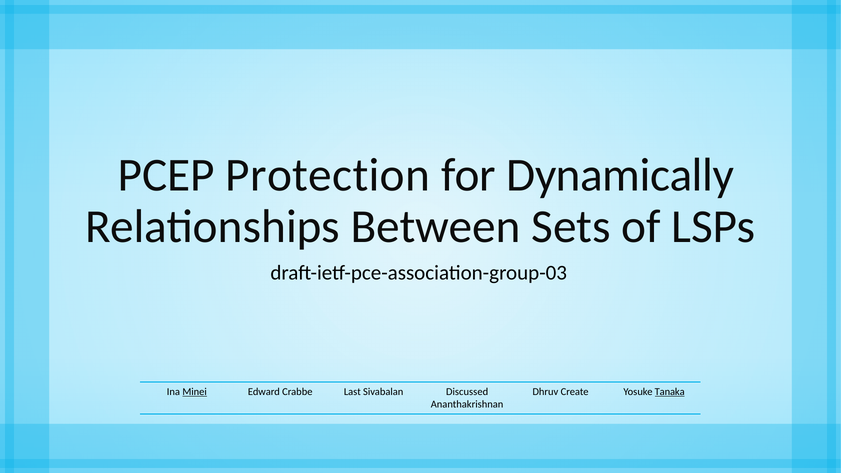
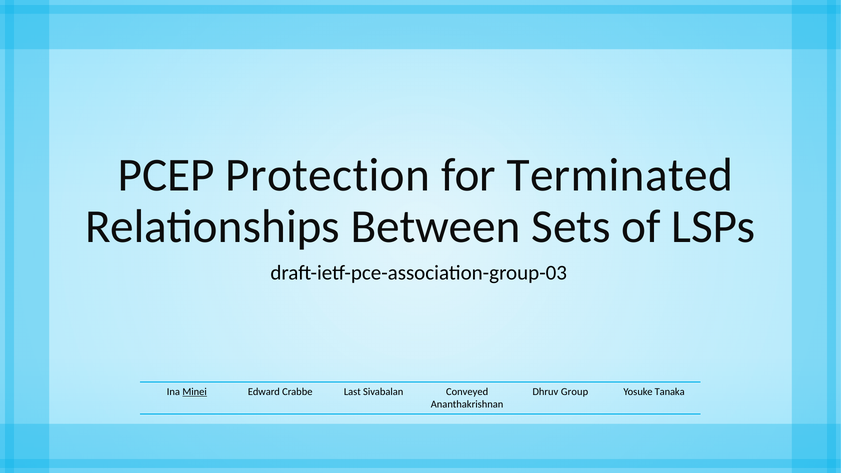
Dynamically: Dynamically -> Terminated
Discussed: Discussed -> Conveyed
Create: Create -> Group
Tanaka underline: present -> none
